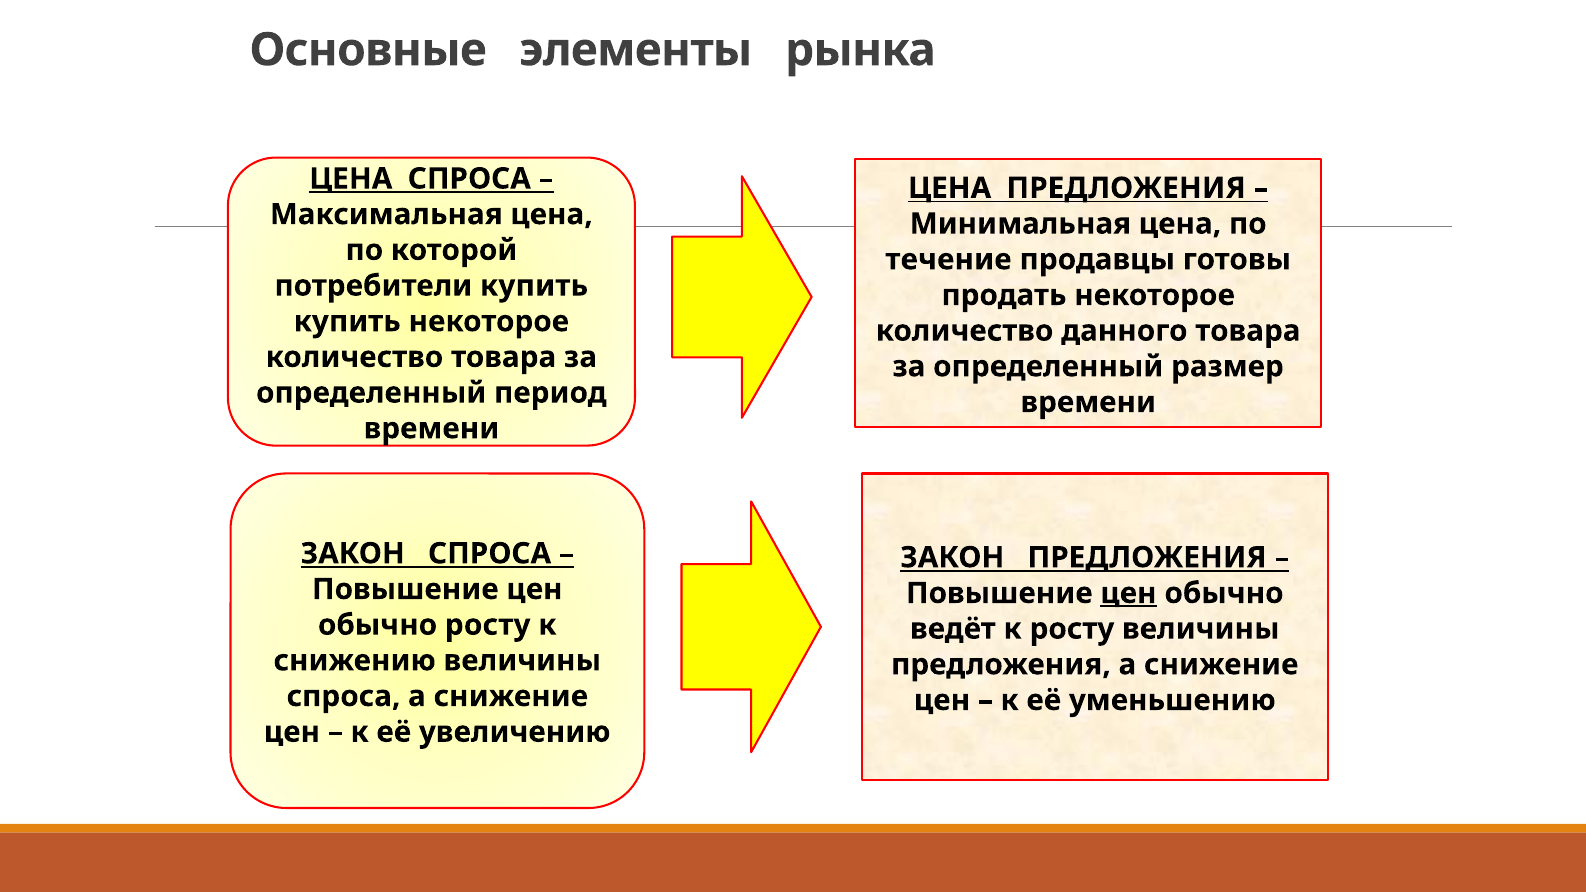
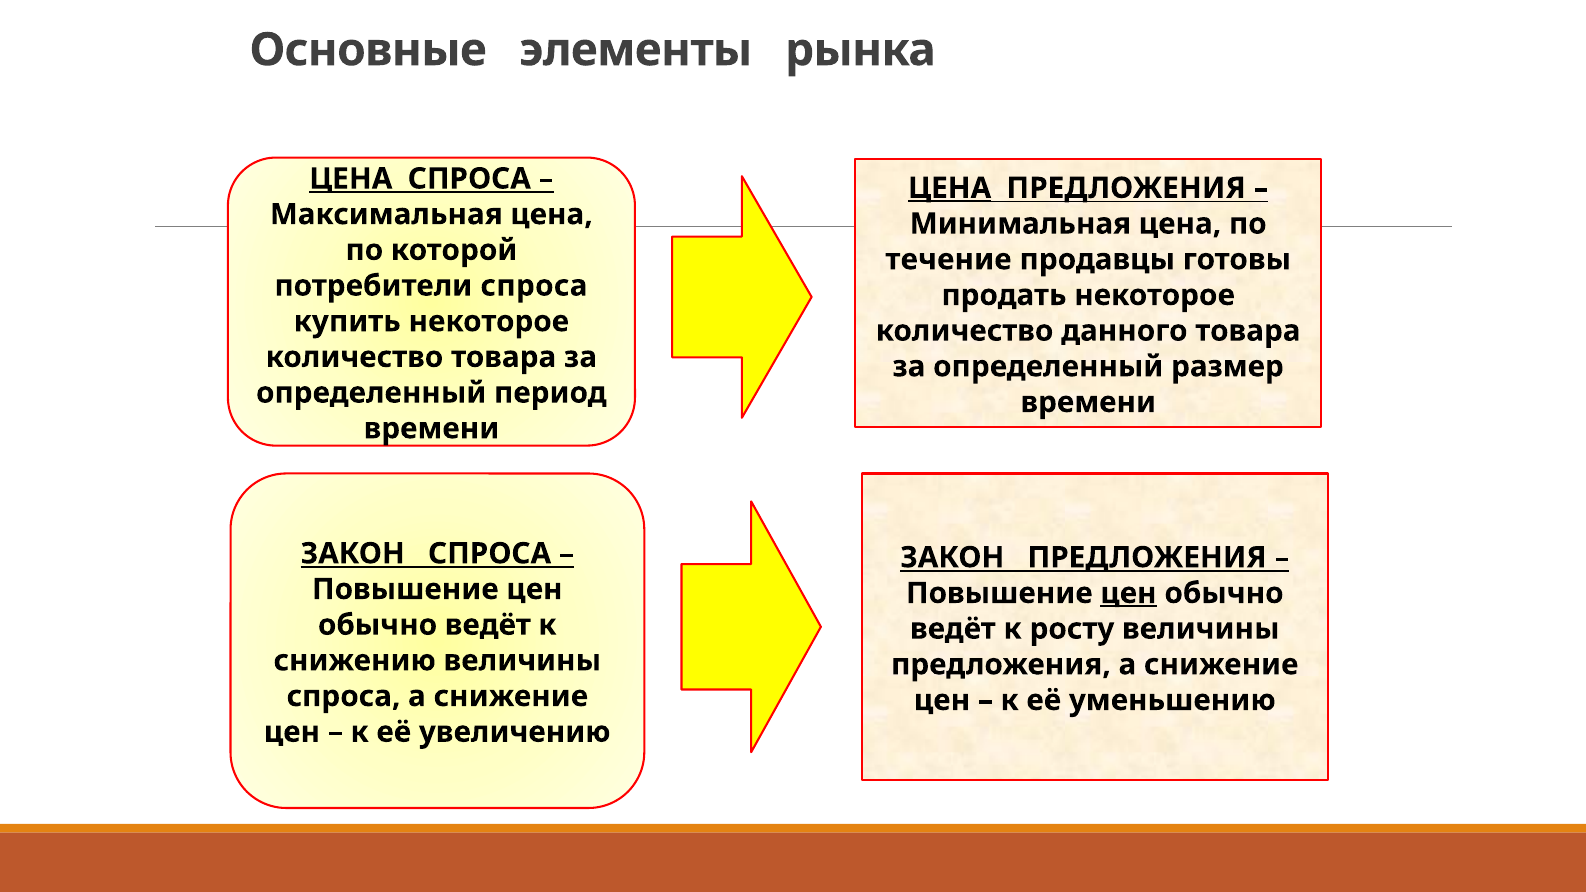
ЦЕНА at (950, 188) underline: none -> present
потребители купить: купить -> спроса
росту at (488, 625): росту -> ведёт
